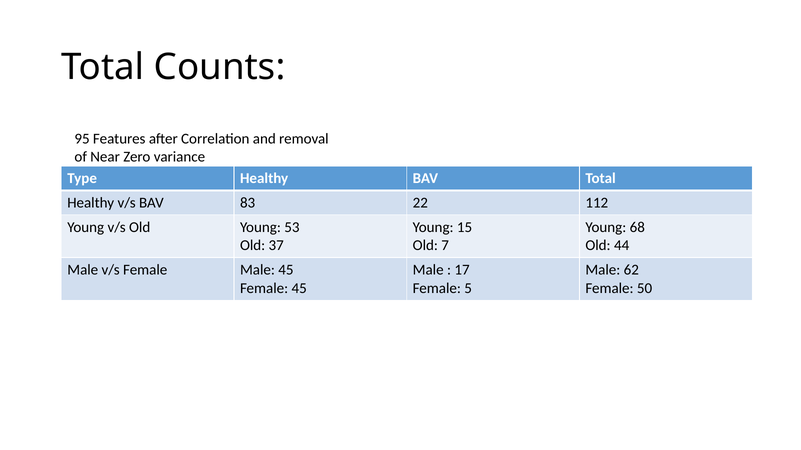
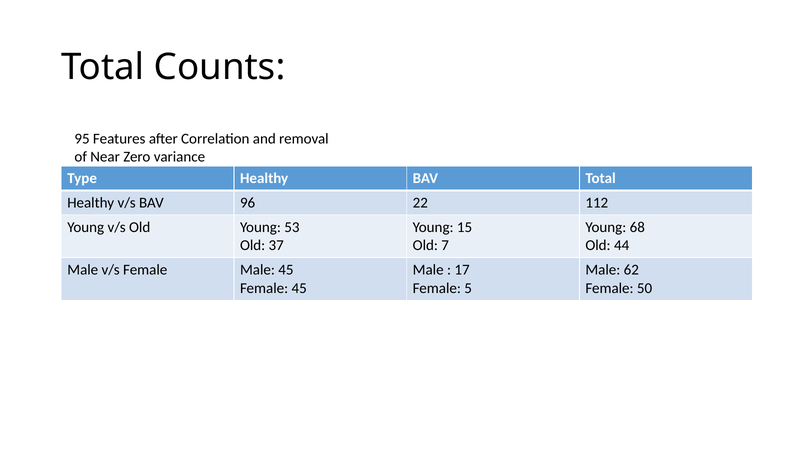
83: 83 -> 96
